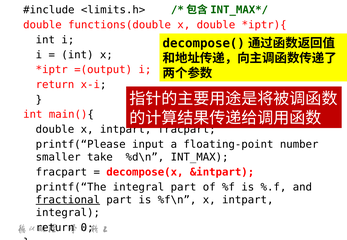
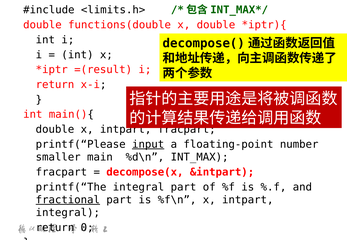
=(output: =(output -> =(result
input underline: none -> present
take: take -> main
